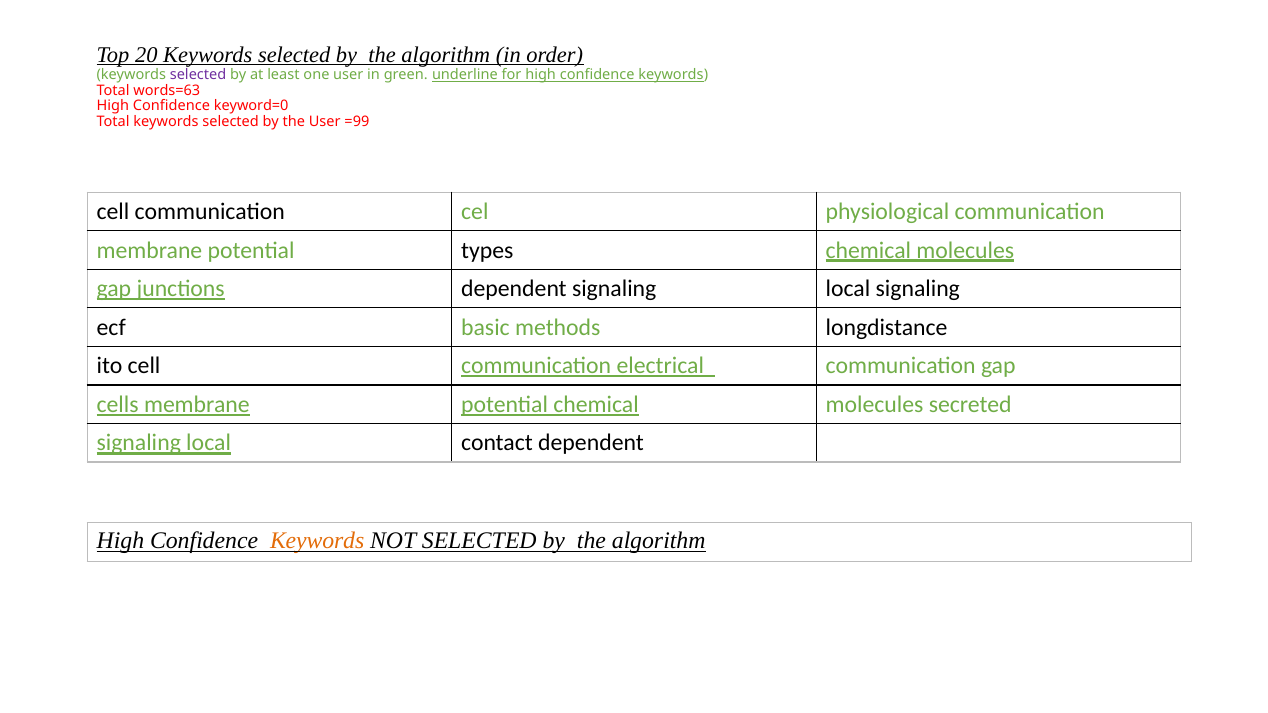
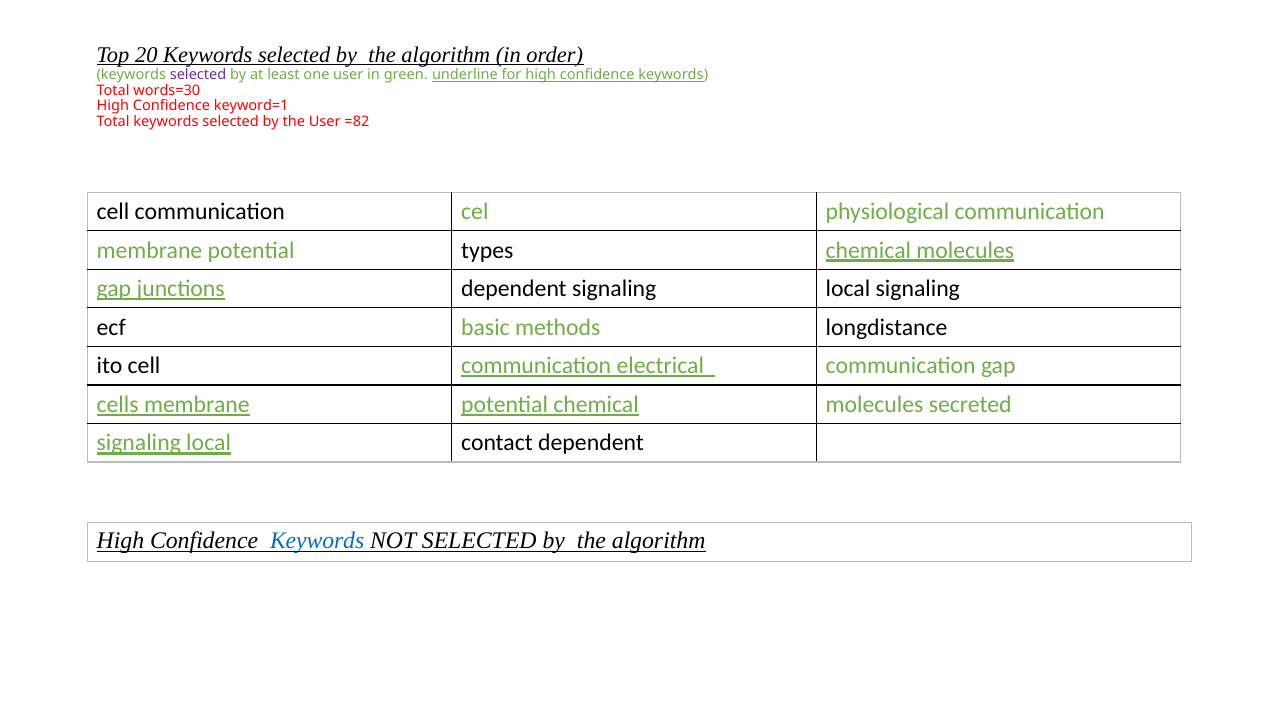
words=63: words=63 -> words=30
keyword=0: keyword=0 -> keyword=1
=99: =99 -> =82
Keywords at (317, 541) colour: orange -> blue
